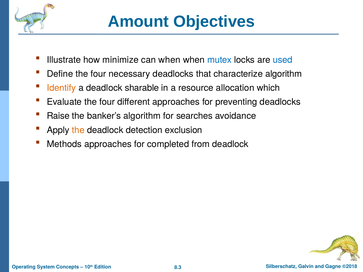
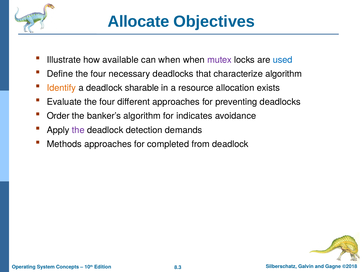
Amount: Amount -> Allocate
minimize: minimize -> available
mutex colour: blue -> purple
which: which -> exists
Raise: Raise -> Order
searches: searches -> indicates
the at (78, 130) colour: orange -> purple
exclusion: exclusion -> demands
